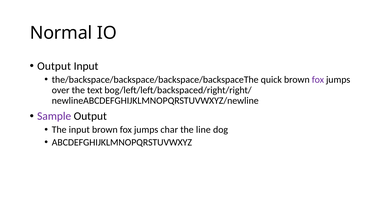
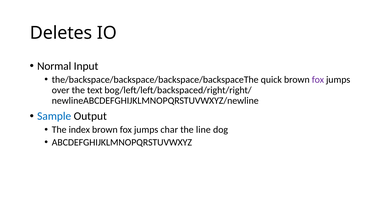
Normal: Normal -> Deletes
Output at (54, 66): Output -> Normal
Sample colour: purple -> blue
The input: input -> index
